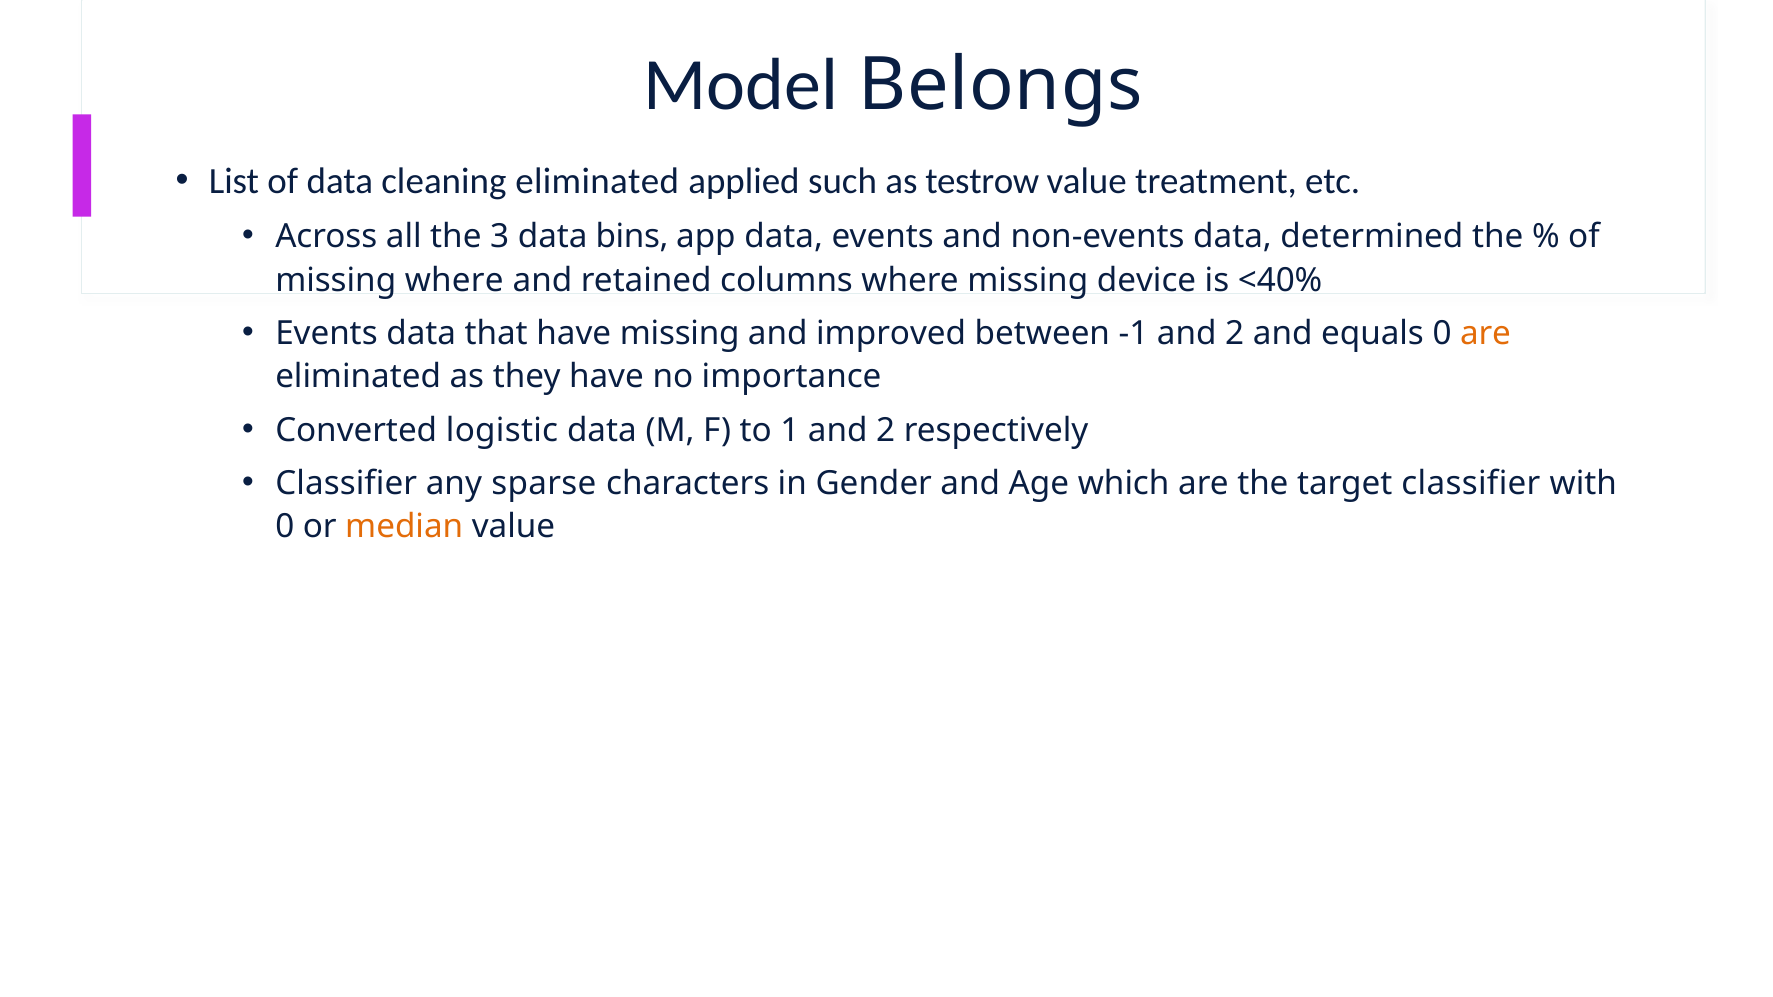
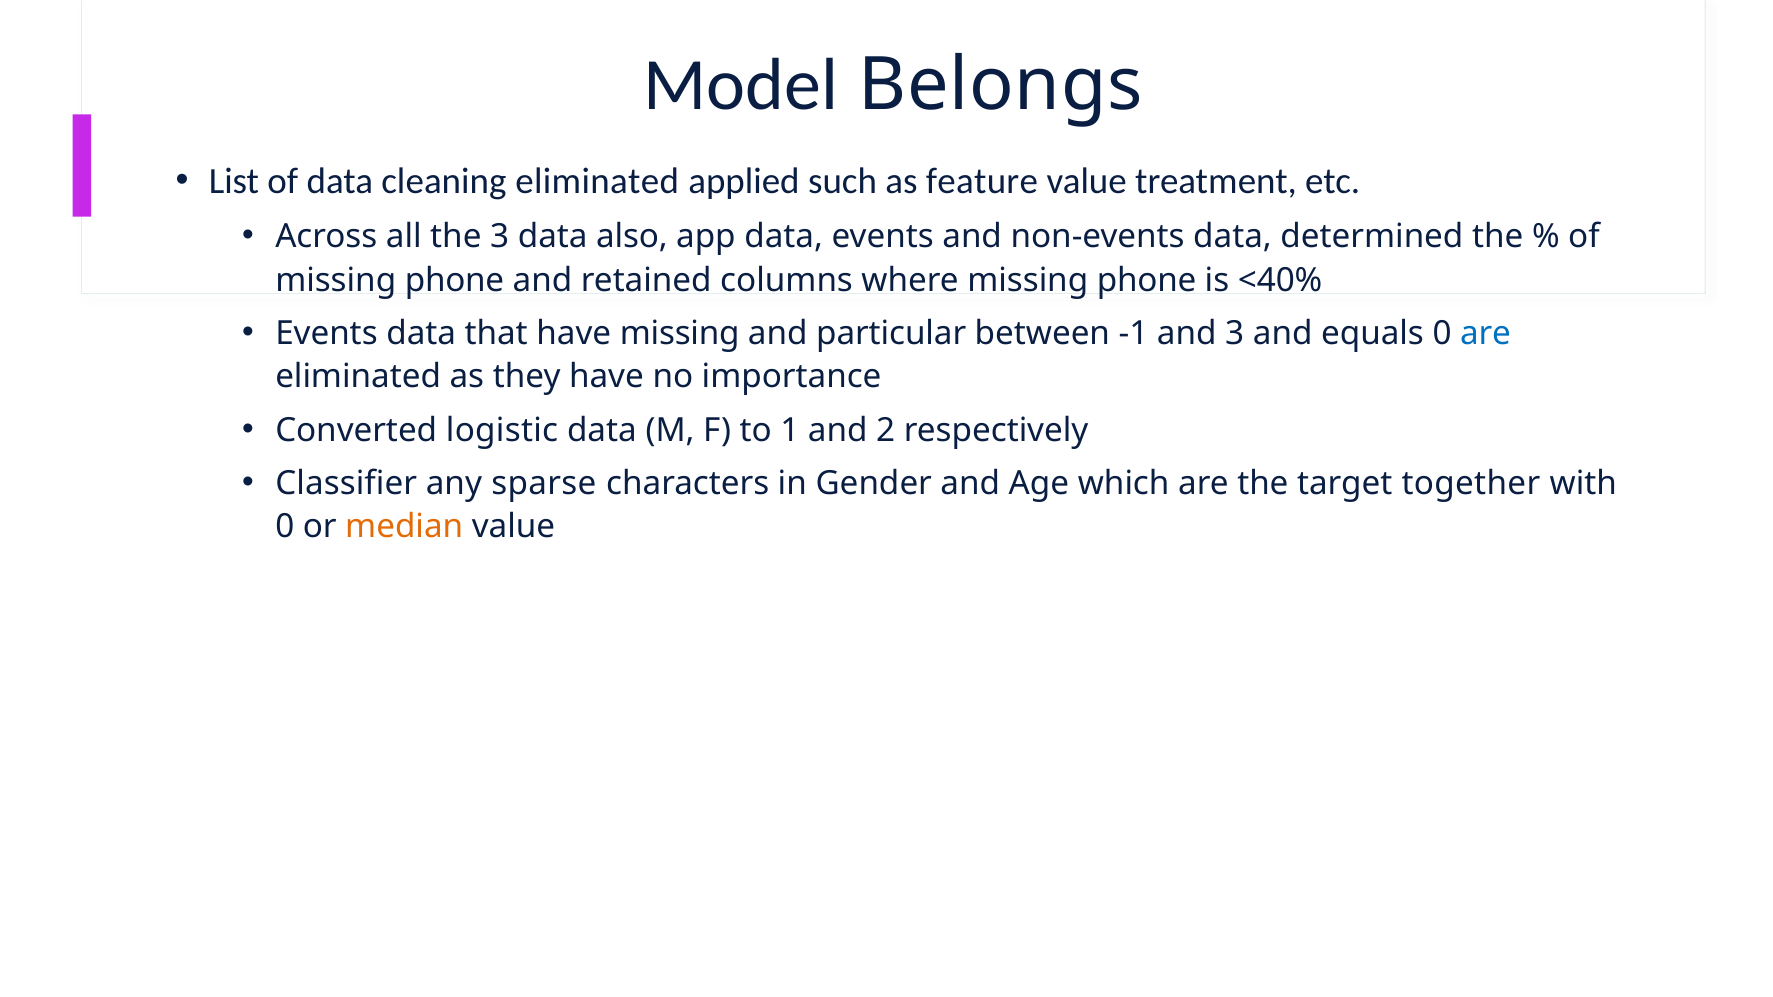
testrow: testrow -> feature
bins: bins -> also
where at (454, 280): where -> phone
where missing device: device -> phone
improved: improved -> particular
-1 and 2: 2 -> 3
are at (1486, 333) colour: orange -> blue
target classifier: classifier -> together
